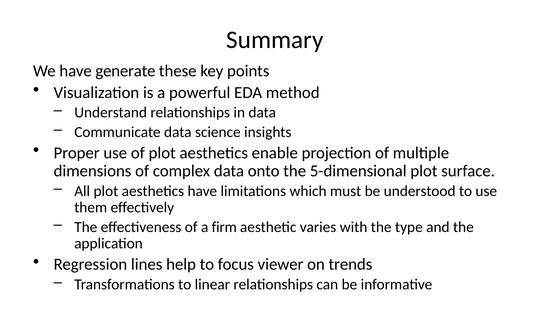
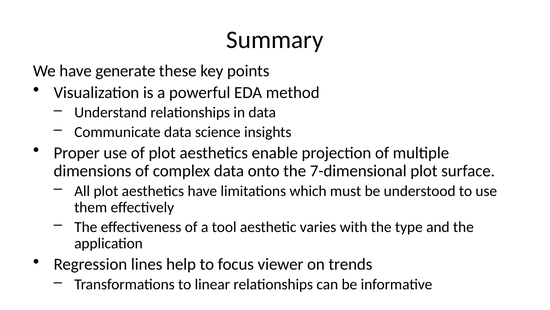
5-dimensional: 5-dimensional -> 7-dimensional
firm: firm -> tool
